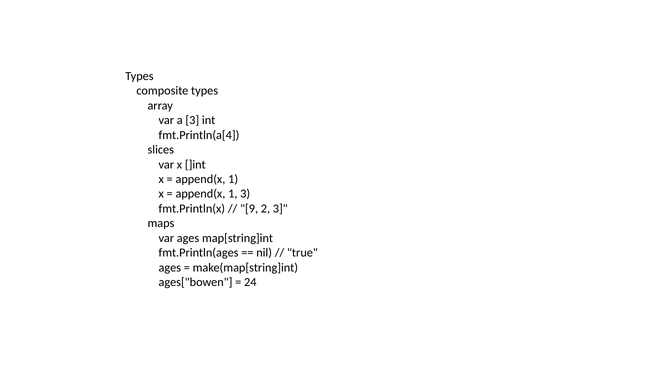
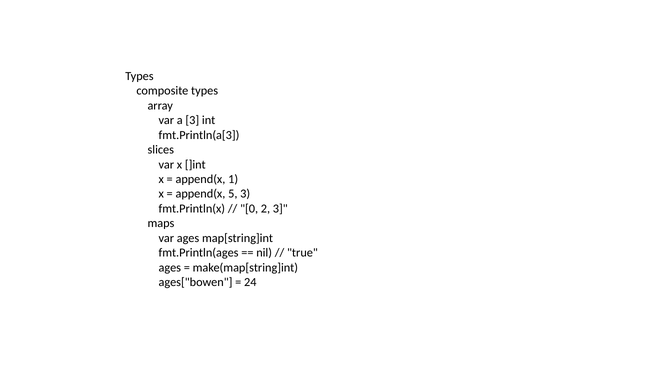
fmt.Println(a[4: fmt.Println(a[4 -> fmt.Println(a[3
1 at (233, 194): 1 -> 5
9: 9 -> 0
